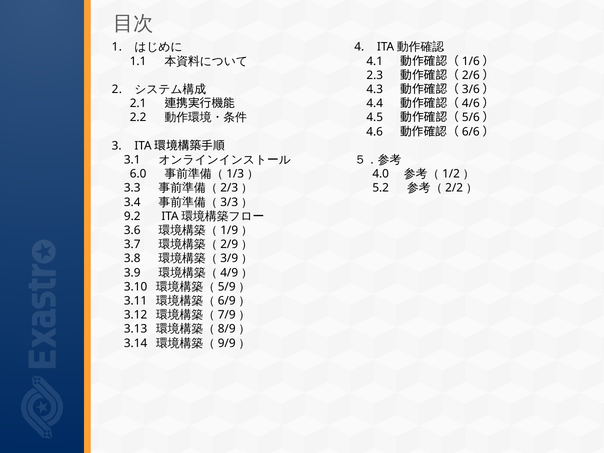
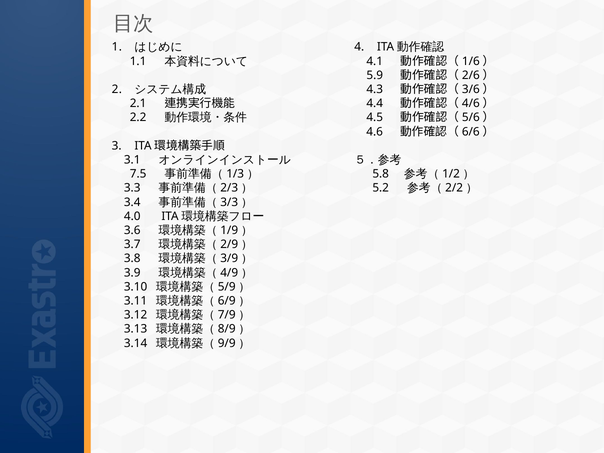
2.3: 2.3 -> 5.9
6.0: 6.0 -> 7.5
4.0: 4.0 -> 5.8
9.2: 9.2 -> 4.0
